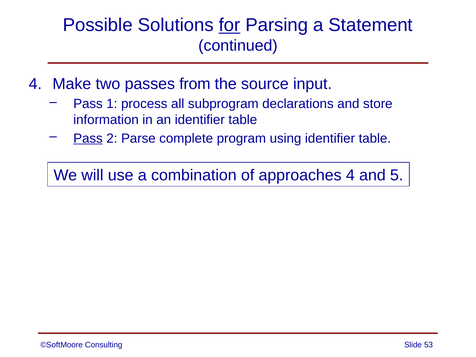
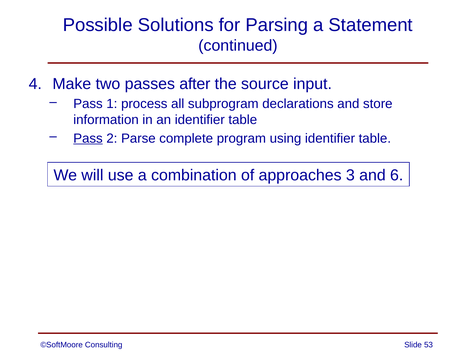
for underline: present -> none
from: from -> after
approaches 4: 4 -> 3
5: 5 -> 6
